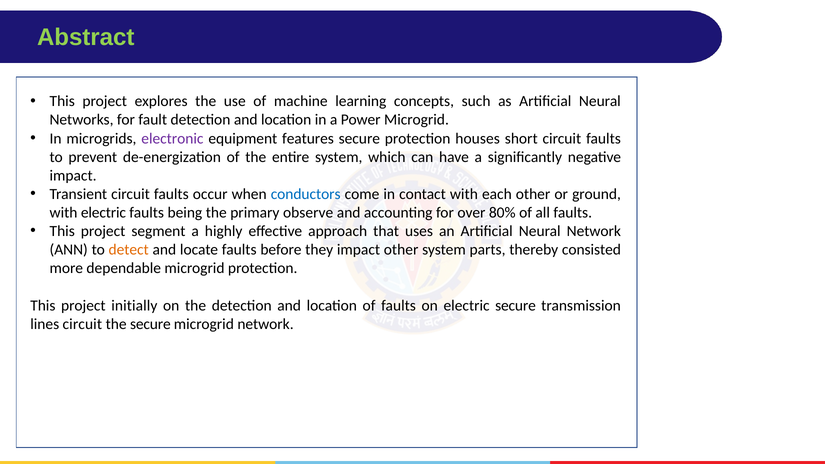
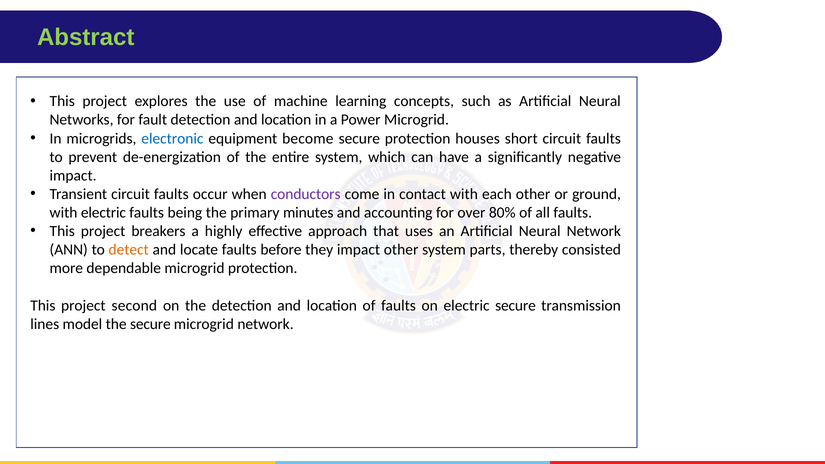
electronic colour: purple -> blue
features: features -> become
conductors colour: blue -> purple
observe: observe -> minutes
segment: segment -> breakers
initially: initially -> second
lines circuit: circuit -> model
